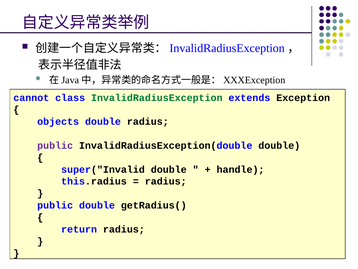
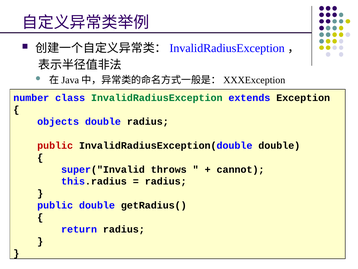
cannot: cannot -> number
public at (55, 145) colour: purple -> red
super("Invalid double: double -> throws
handle: handle -> cannot
